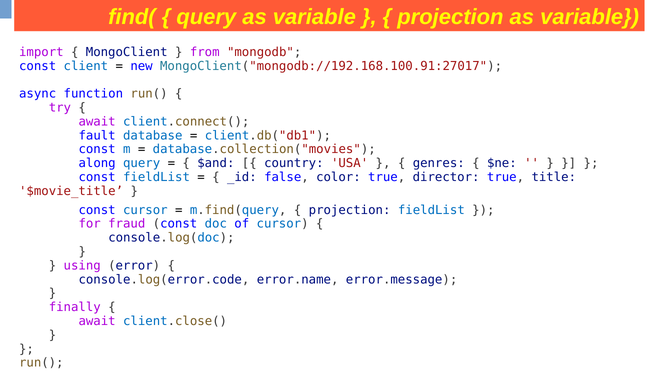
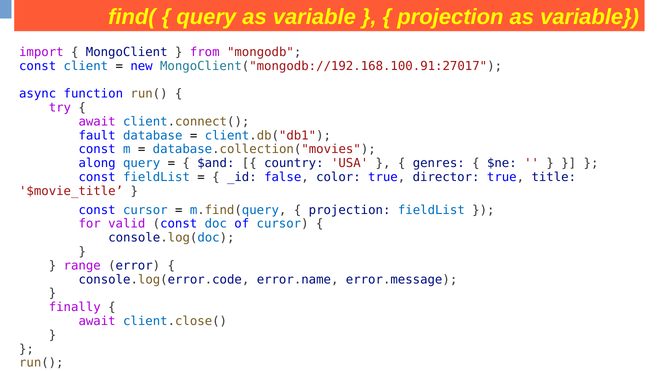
fraud: fraud -> valid
using: using -> range
